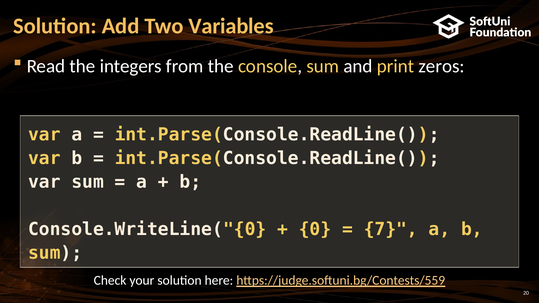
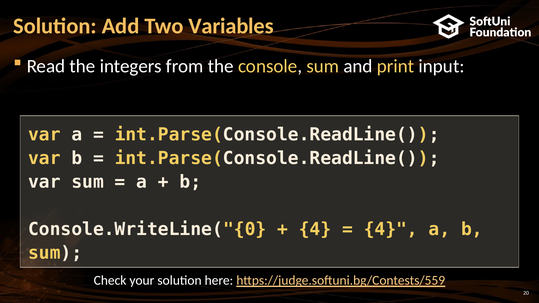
zeros: zeros -> input
0 at (315, 230): 0 -> 4
7 at (391, 230): 7 -> 4
